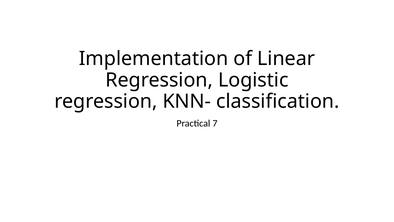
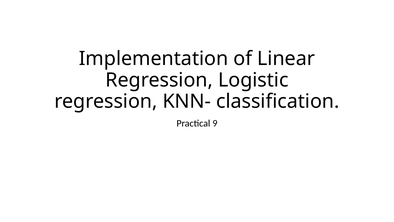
7: 7 -> 9
